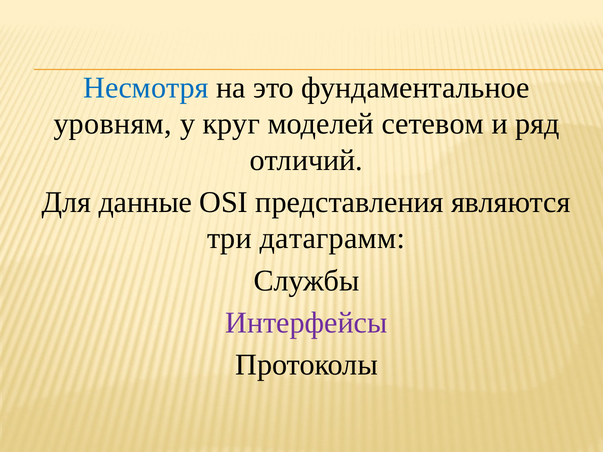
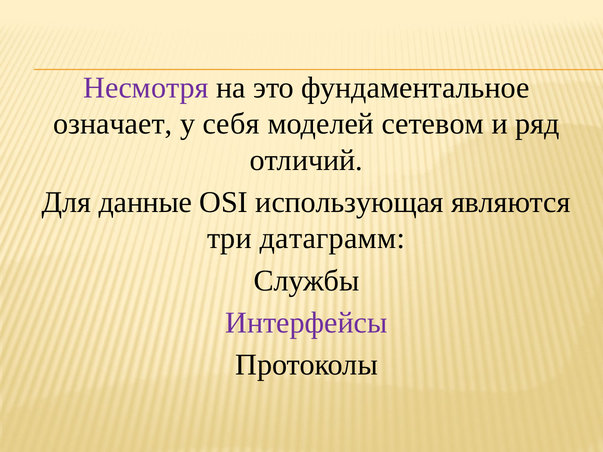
Несмотря colour: blue -> purple
уровням: уровням -> означает
круг: круг -> себя
представления: представления -> использующая
